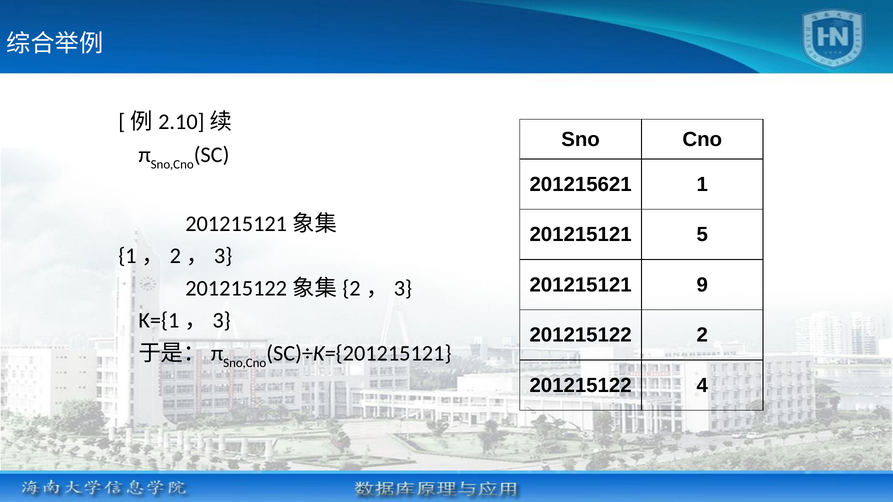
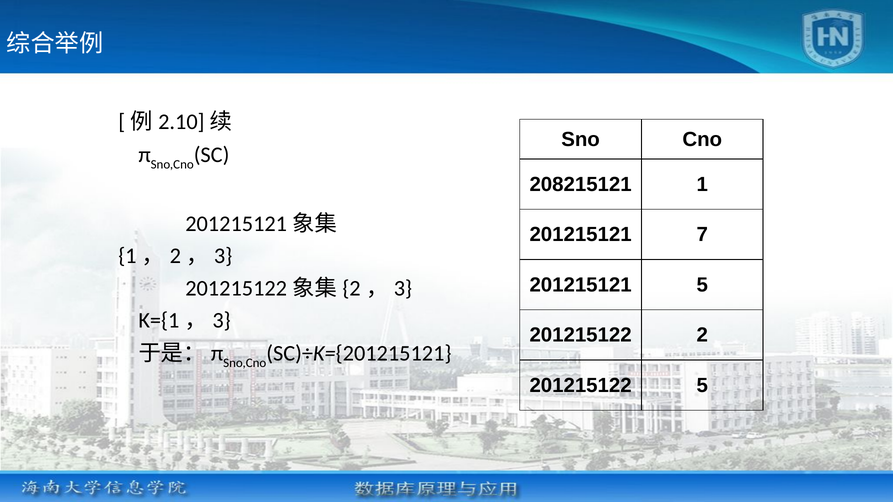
201215621: 201215621 -> 208215121
5: 5 -> 7
201215121 9: 9 -> 5
201215122 4: 4 -> 5
